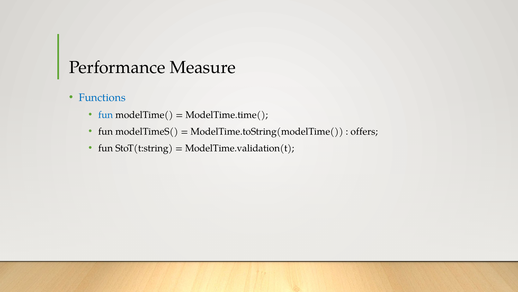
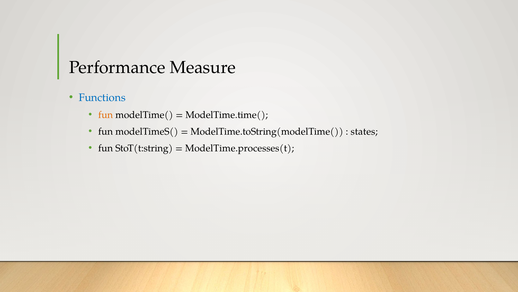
fun at (106, 115) colour: blue -> orange
offers: offers -> states
ModelTime.validation(t: ModelTime.validation(t -> ModelTime.processes(t
